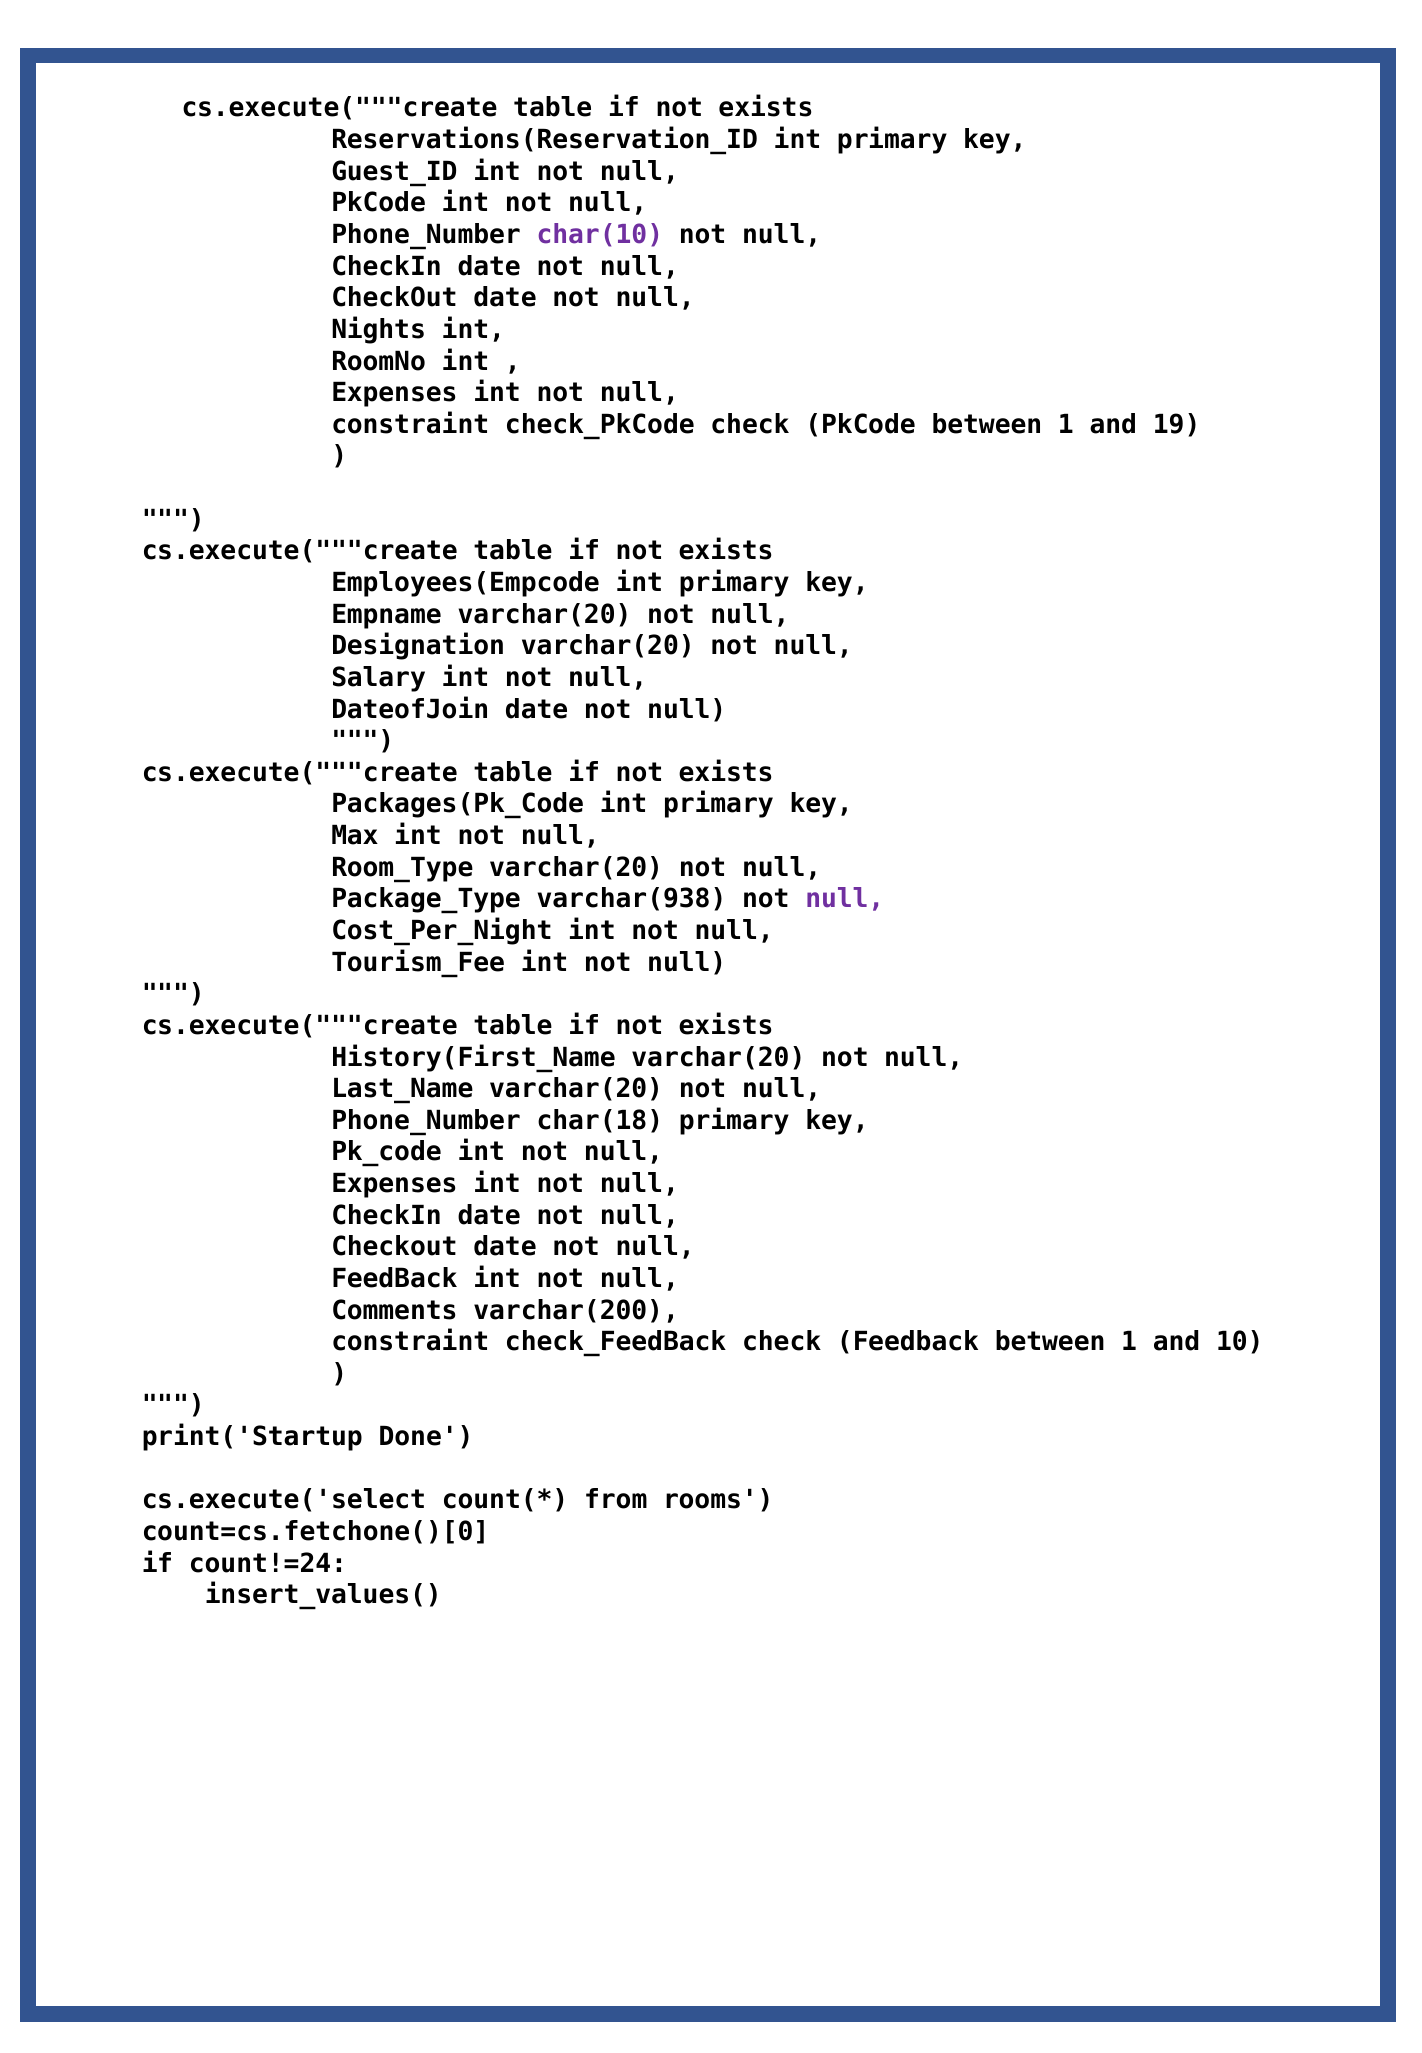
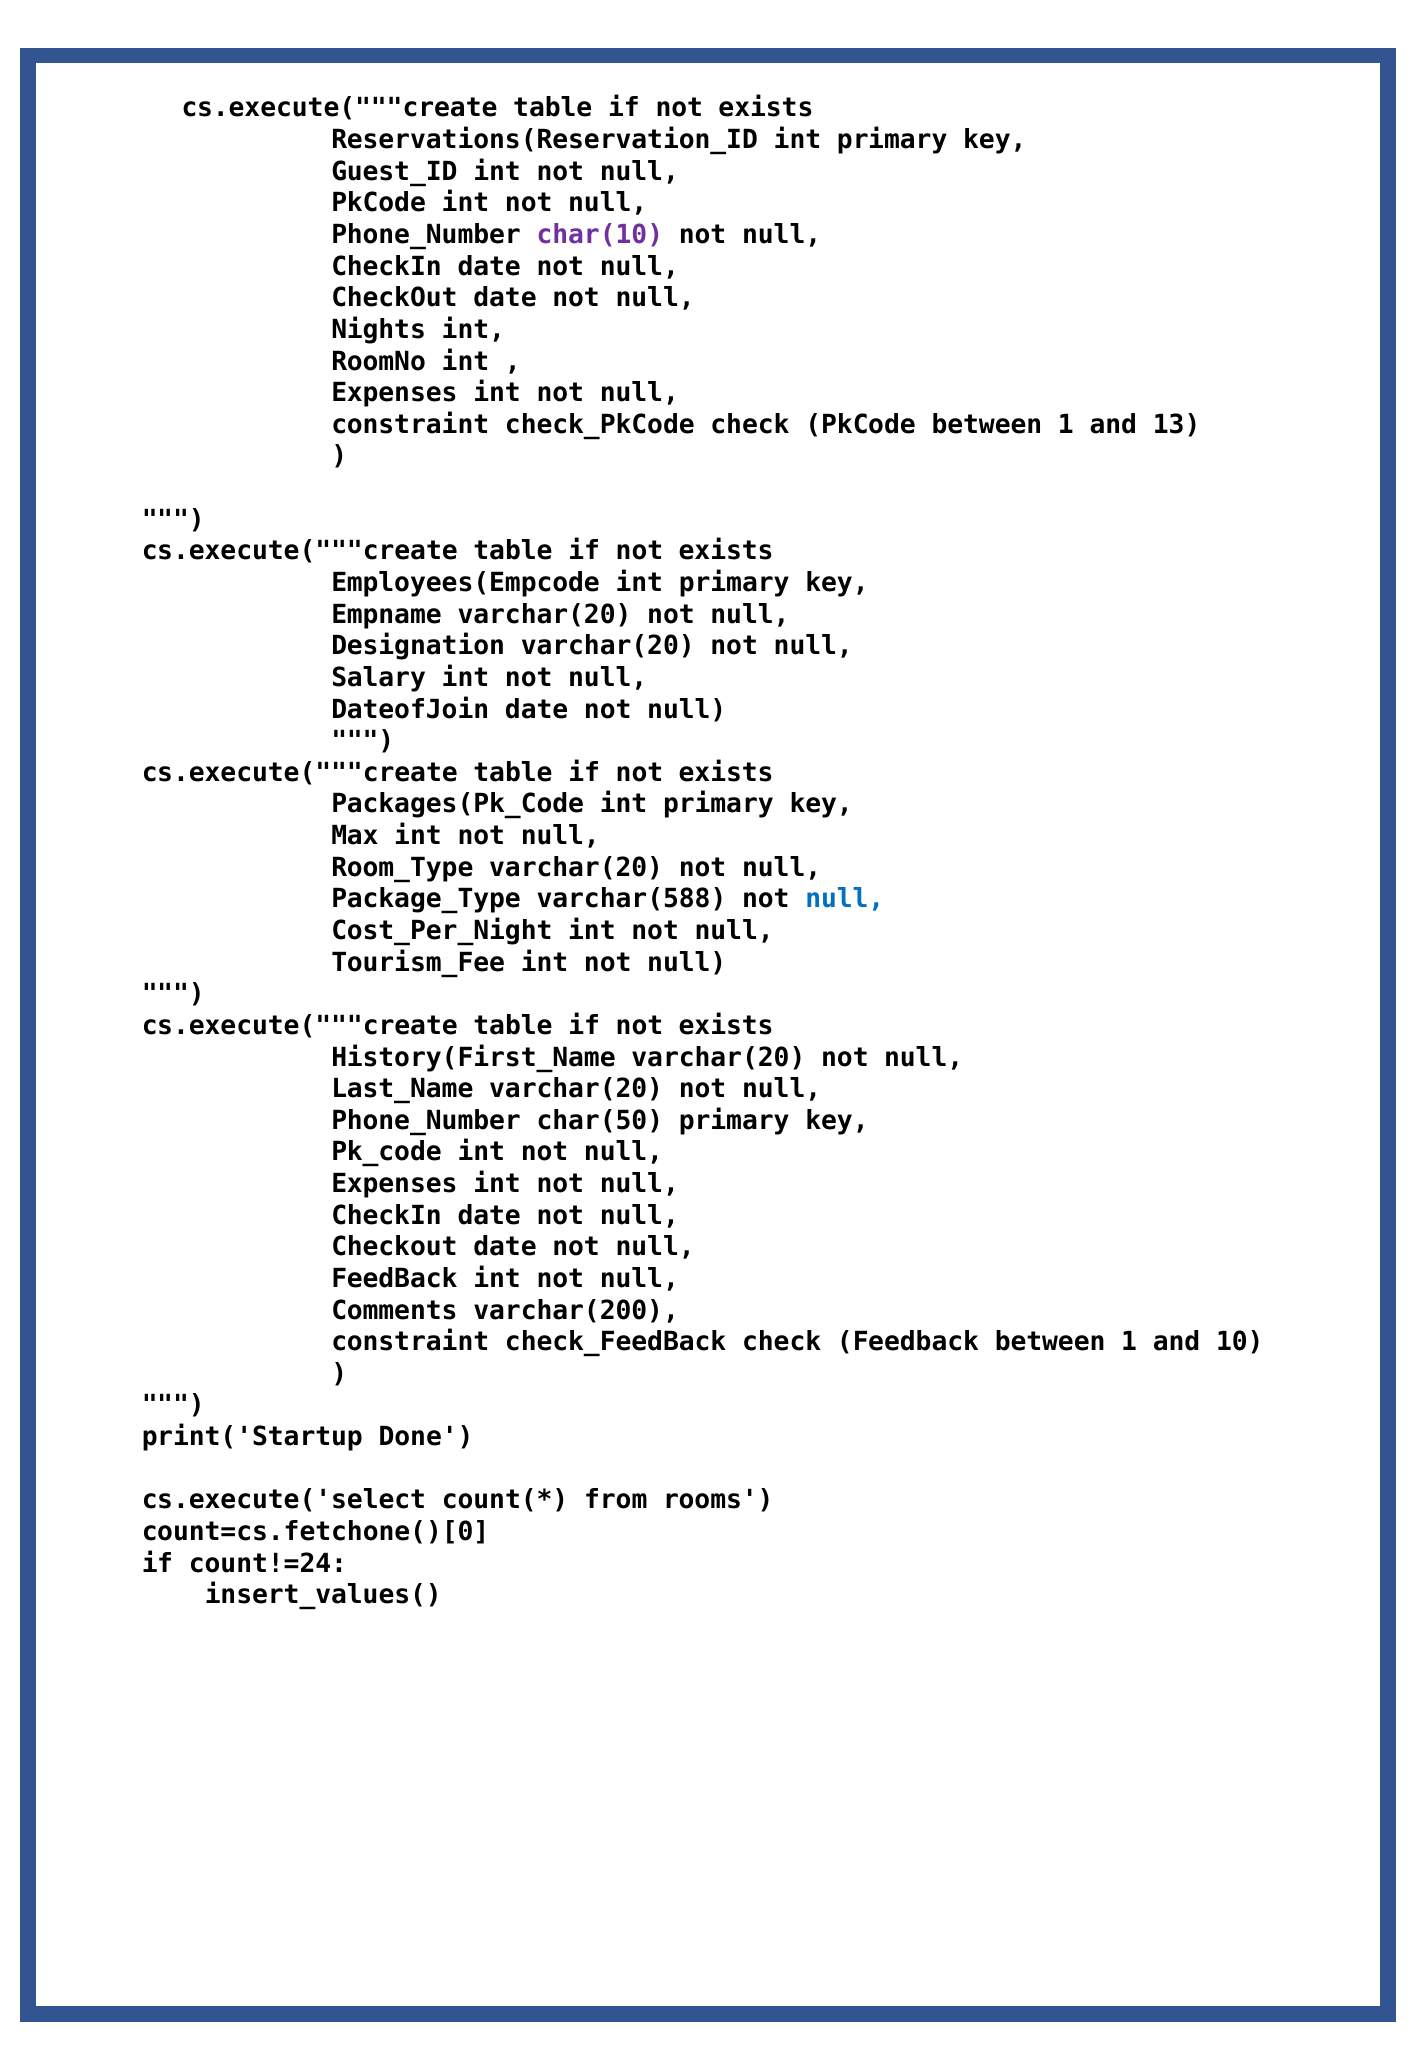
19: 19 -> 13
varchar(938: varchar(938 -> varchar(588
null at (845, 900) colour: purple -> blue
char(18: char(18 -> char(50
